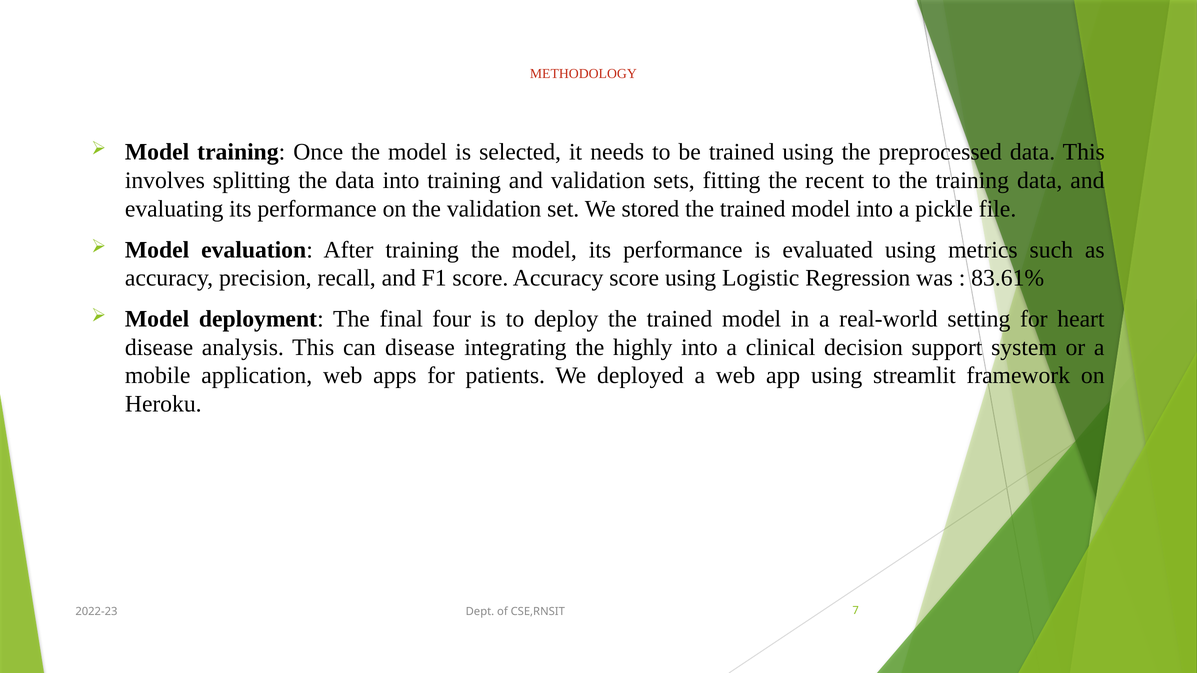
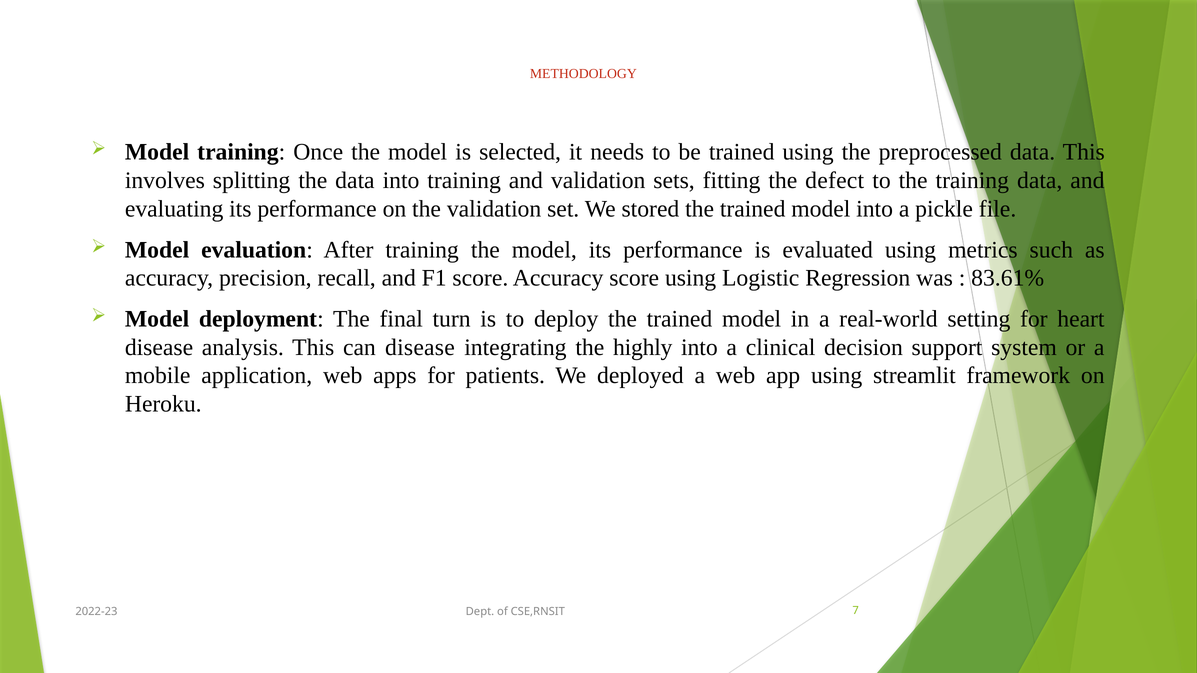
recent: recent -> defect
four: four -> turn
